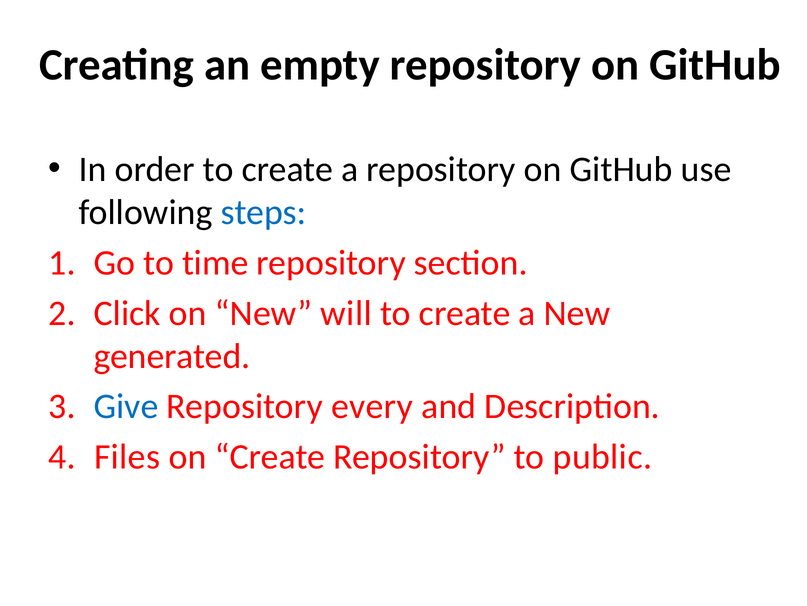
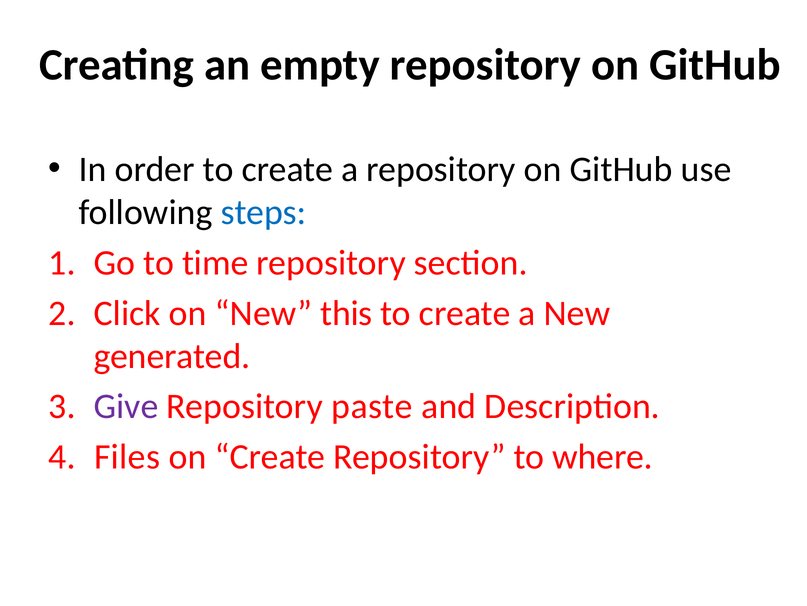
will: will -> this
Give colour: blue -> purple
every: every -> paste
public: public -> where
